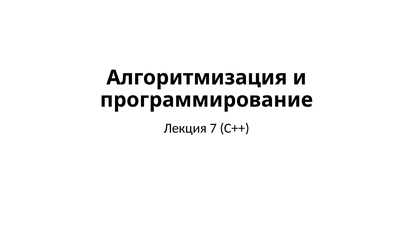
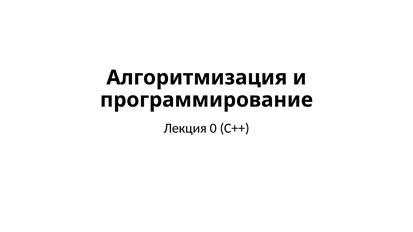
7: 7 -> 0
